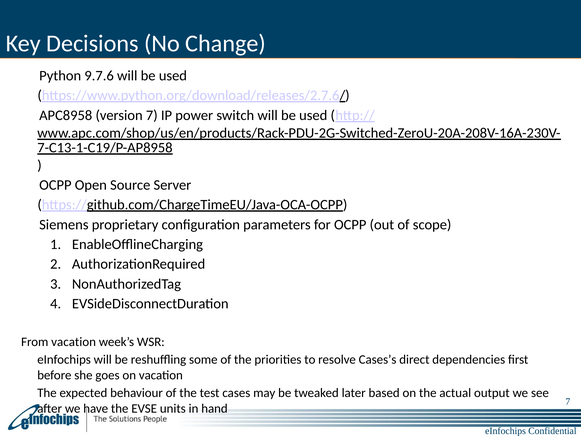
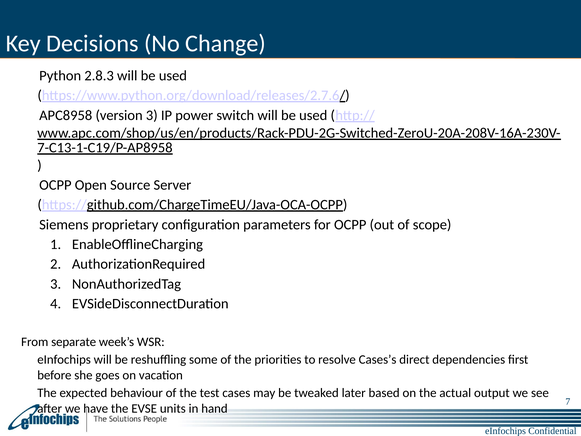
9.7.6: 9.7.6 -> 2.8.3
version 7: 7 -> 3
From vacation: vacation -> separate
